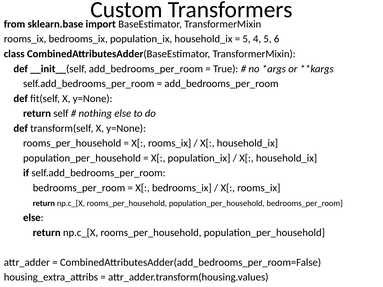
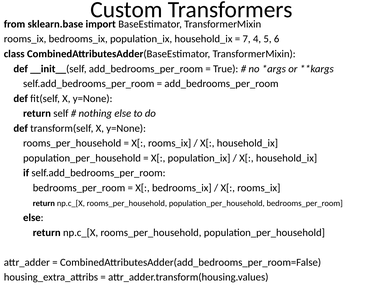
5 at (247, 39): 5 -> 7
